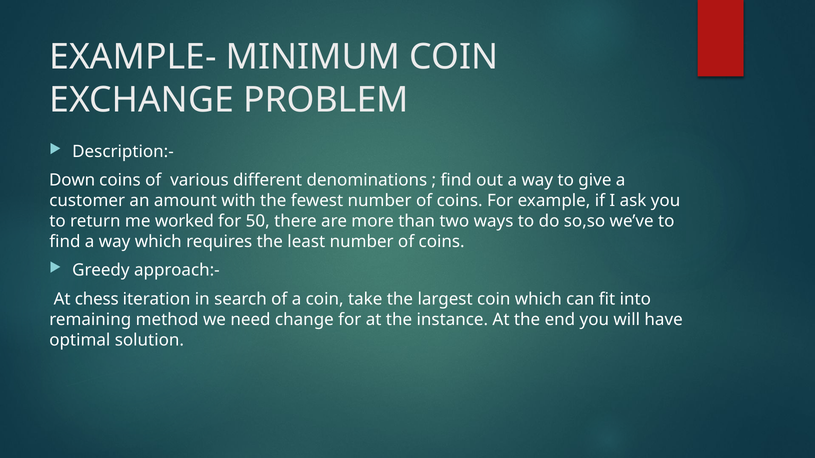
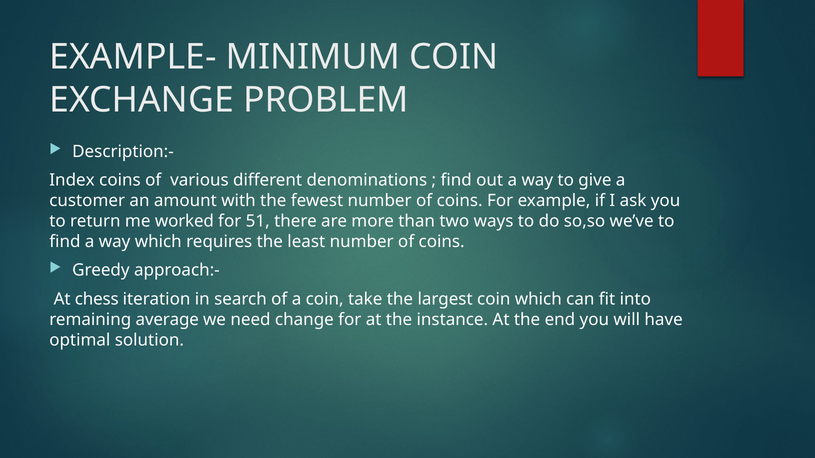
Down: Down -> Index
50: 50 -> 51
method: method -> average
